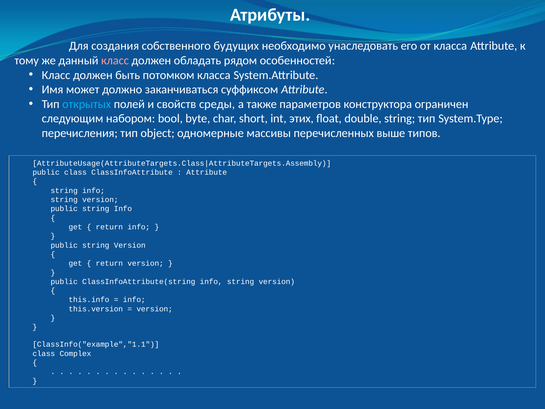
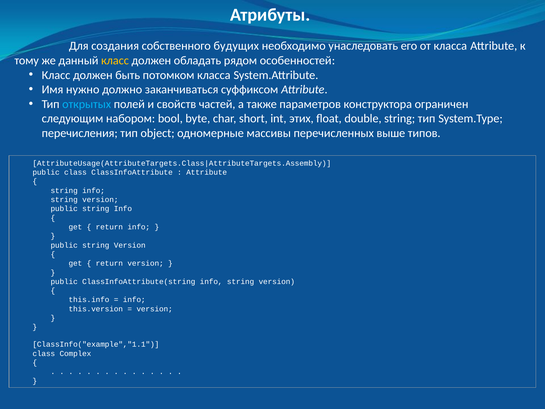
класс at (115, 60) colour: pink -> yellow
может: может -> нужно
среды: среды -> частей
